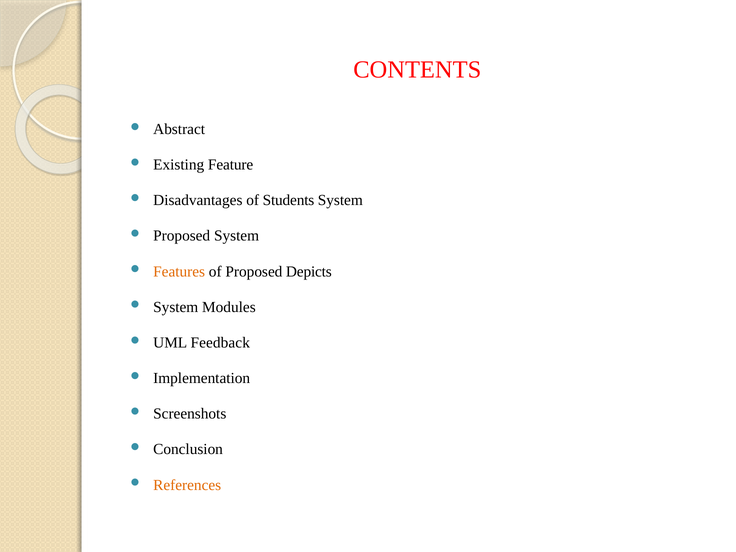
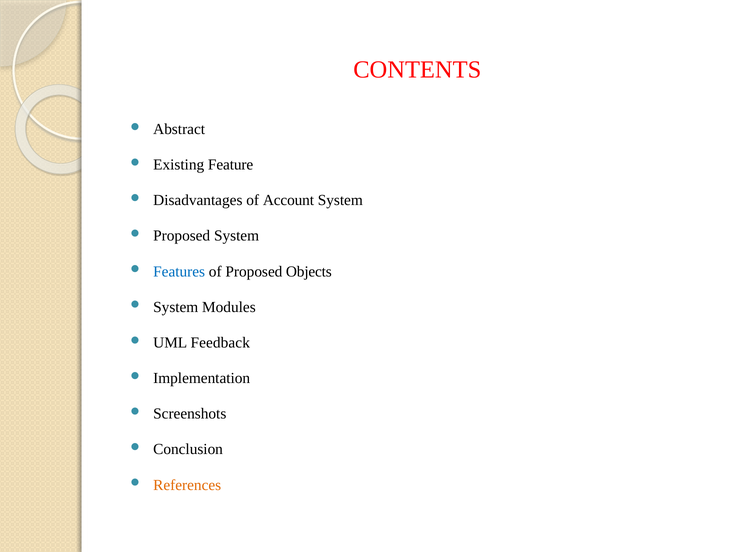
Students: Students -> Account
Features colour: orange -> blue
Depicts: Depicts -> Objects
